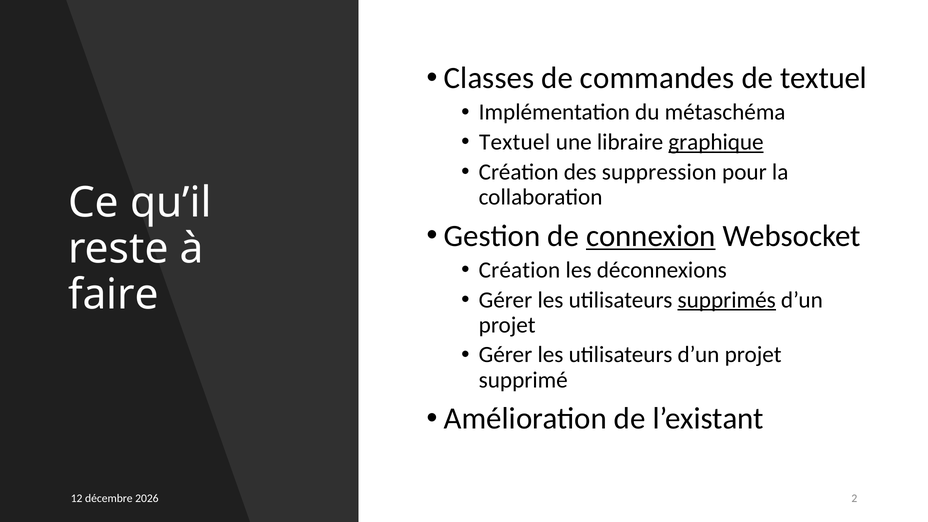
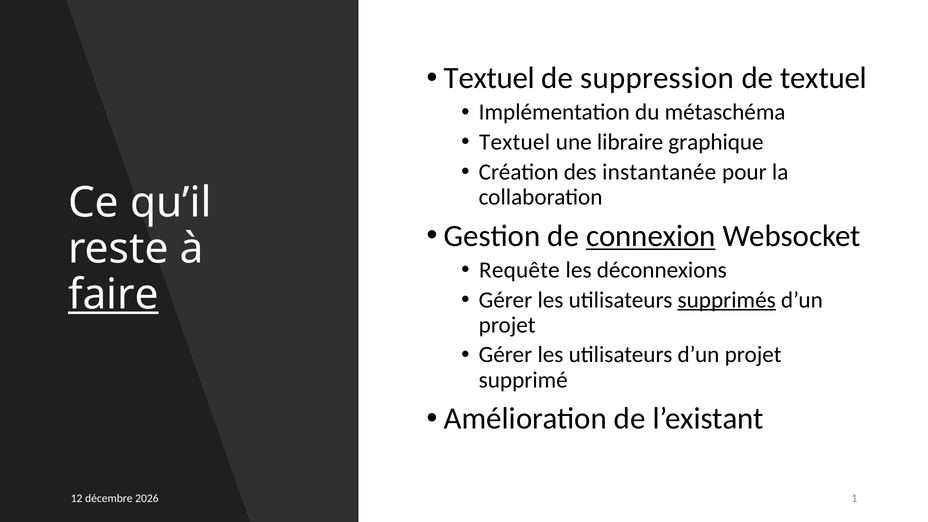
Classes at (489, 78): Classes -> Textuel
commandes: commandes -> suppression
graphique underline: present -> none
suppression: suppression -> instantanée
Création at (519, 270): Création -> Requête
faire underline: none -> present
2: 2 -> 1
